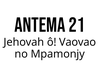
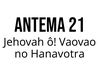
Mpamonjy: Mpamonjy -> Hanavotra
